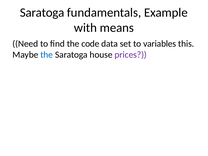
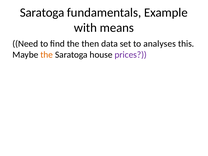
code: code -> then
variables: variables -> analyses
the at (47, 55) colour: blue -> orange
